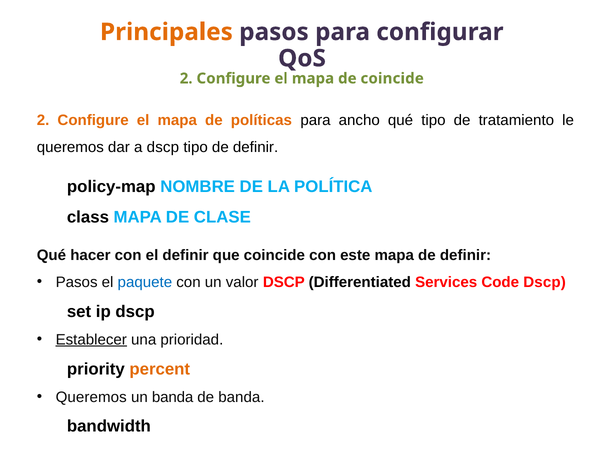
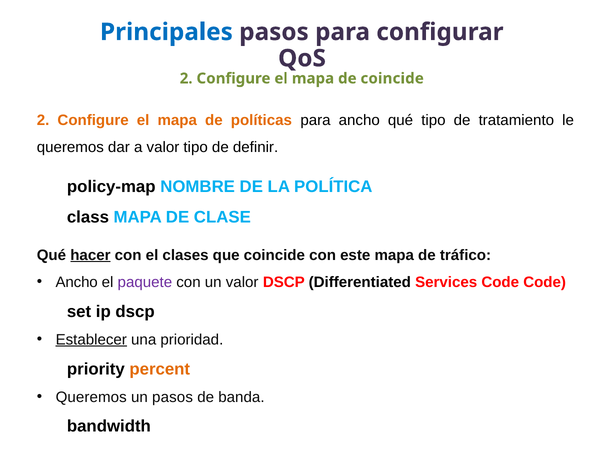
Principales colour: orange -> blue
a dscp: dscp -> valor
hacer underline: none -> present
el definir: definir -> clases
mapa de definir: definir -> tráfico
Pasos at (77, 282): Pasos -> Ancho
paquete colour: blue -> purple
Code Dscp: Dscp -> Code
un banda: banda -> pasos
